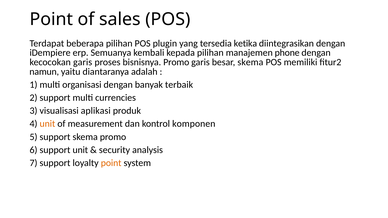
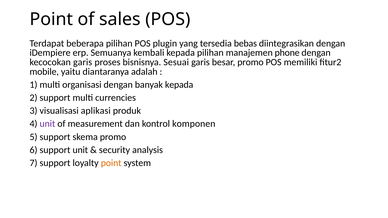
ketika: ketika -> bebas
bisnisnya Promo: Promo -> Sesuai
besar skema: skema -> promo
namun: namun -> mobile
banyak terbaik: terbaik -> kepada
unit at (47, 124) colour: orange -> purple
